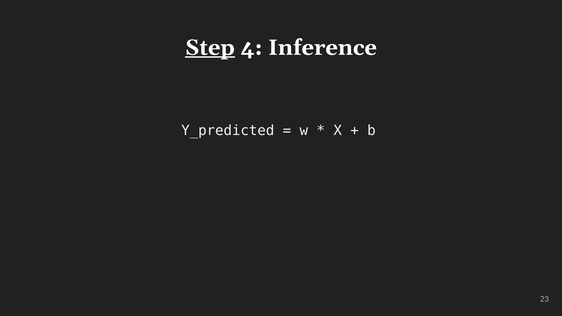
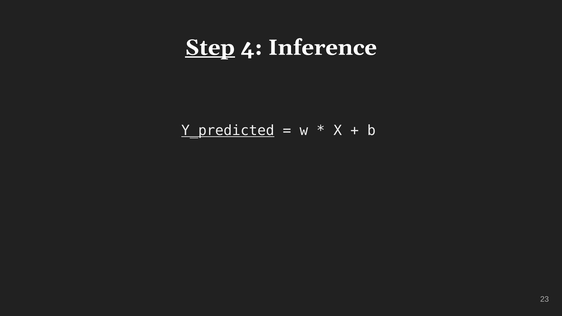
Y_predicted underline: none -> present
